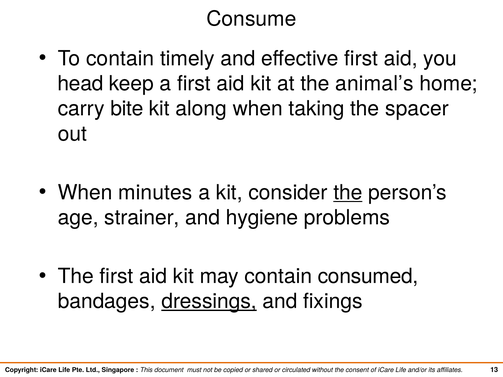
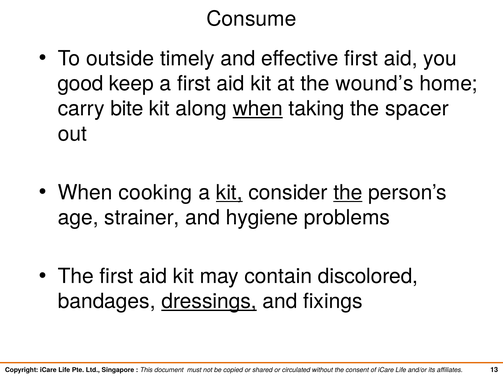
To contain: contain -> outside
head: head -> good
animal’s: animal’s -> wound’s
when at (258, 109) underline: none -> present
minutes: minutes -> cooking
kit at (229, 193) underline: none -> present
consumed: consumed -> discolored
